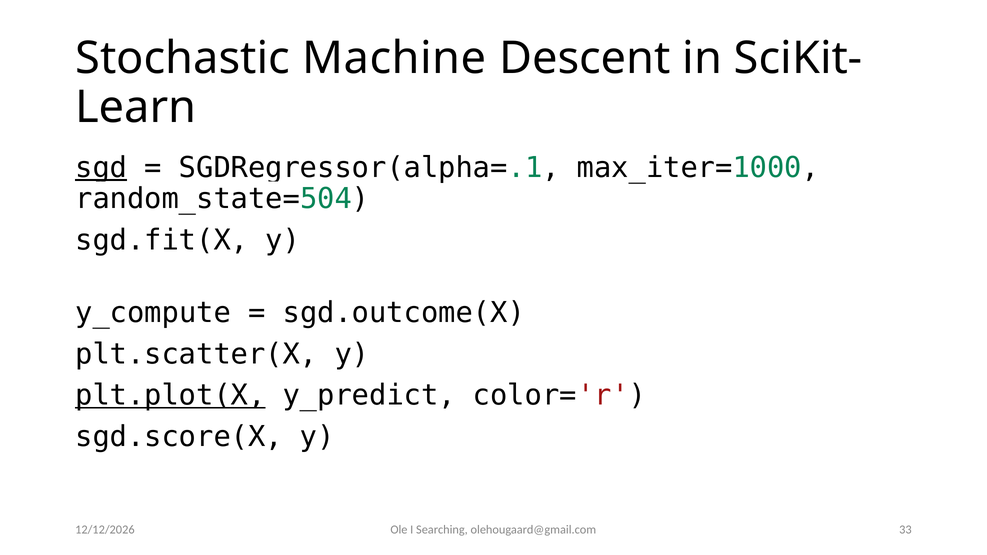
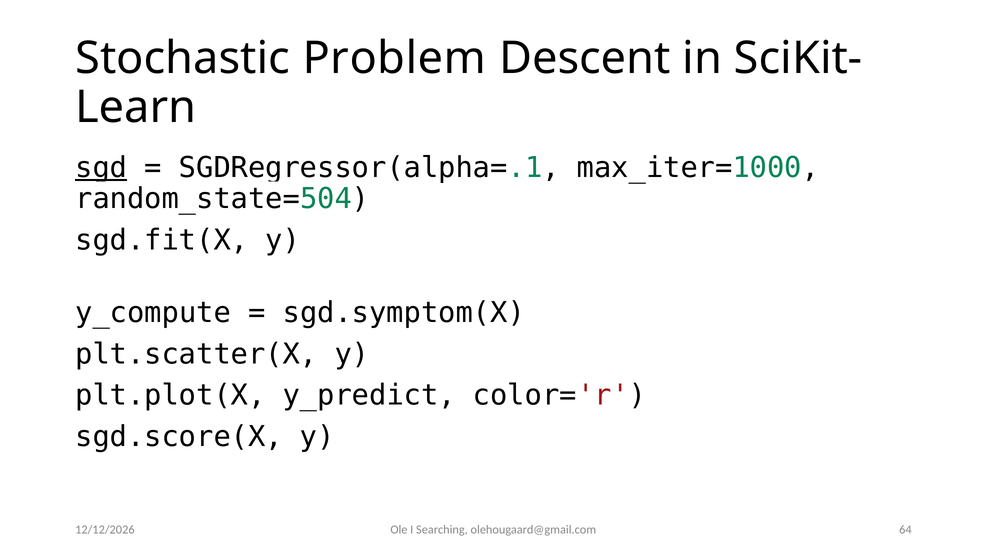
Machine: Machine -> Problem
sgd.outcome(X: sgd.outcome(X -> sgd.symptom(X
plt.plot(X underline: present -> none
33: 33 -> 64
